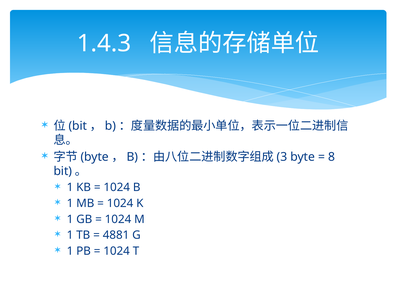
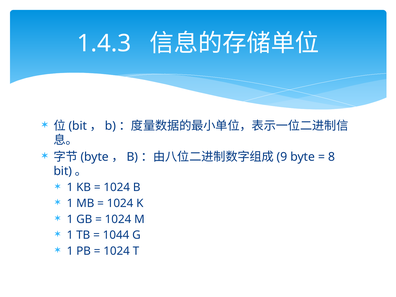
3: 3 -> 9
4881: 4881 -> 1044
